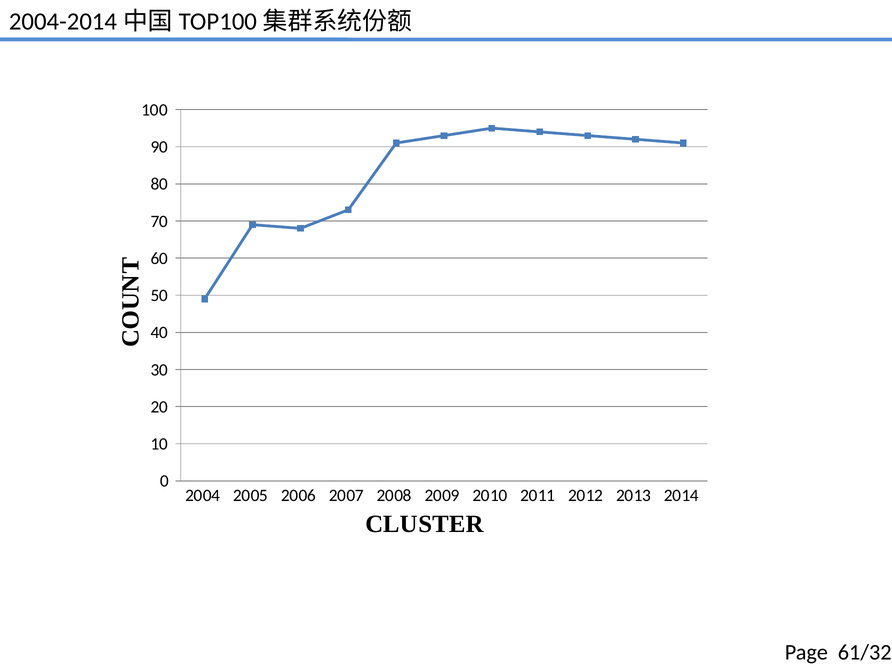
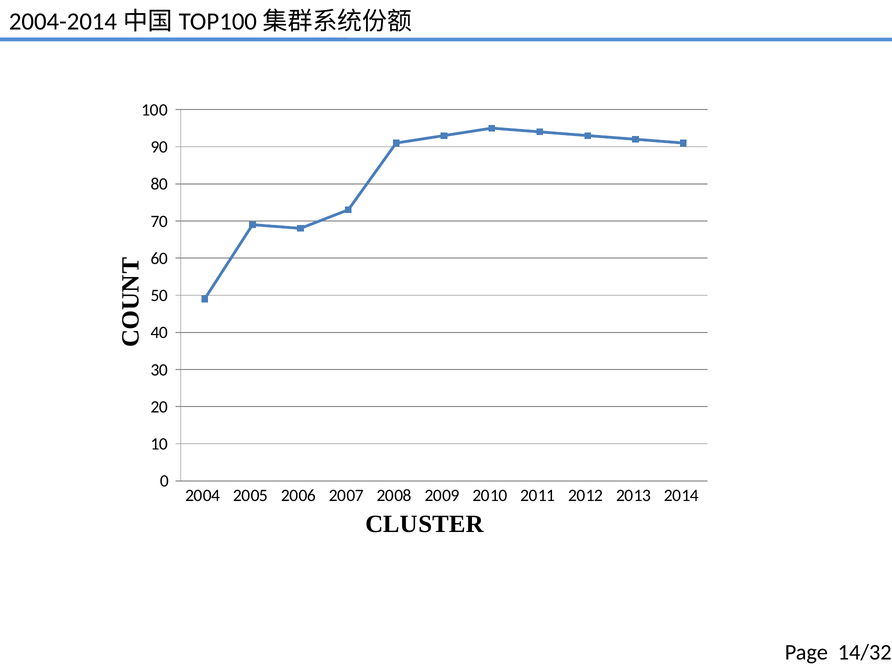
61/32: 61/32 -> 14/32
